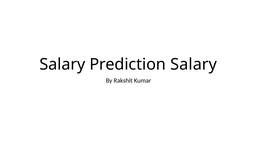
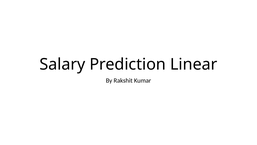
Prediction Salary: Salary -> Linear
